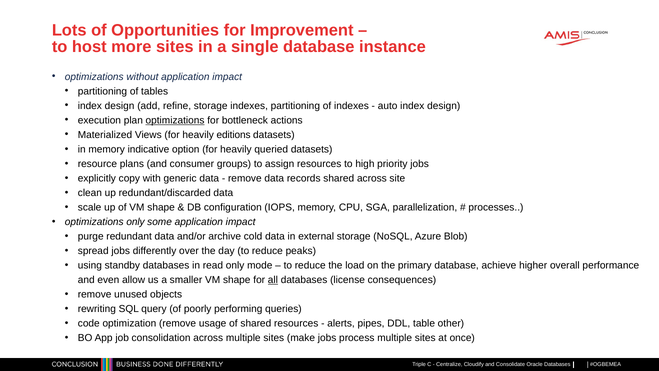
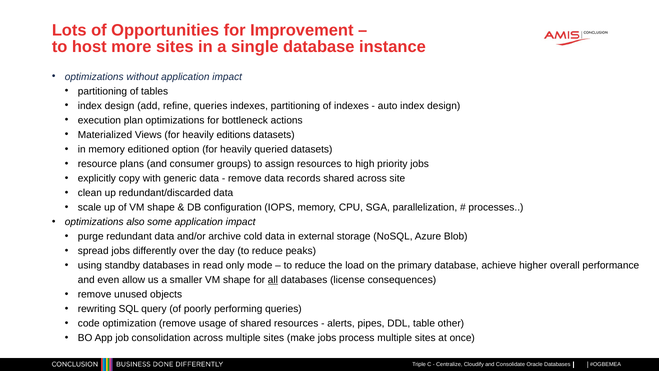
refine storage: storage -> queries
optimizations at (175, 120) underline: present -> none
indicative: indicative -> editioned
optimizations only: only -> also
